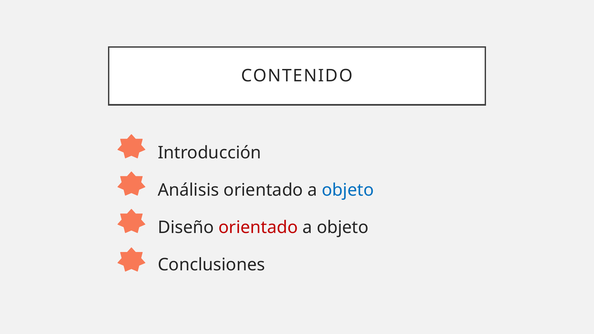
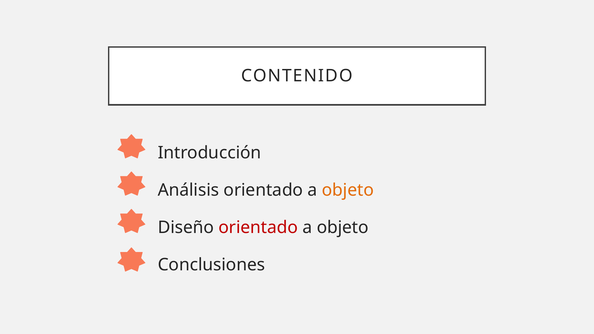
objeto at (348, 190) colour: blue -> orange
